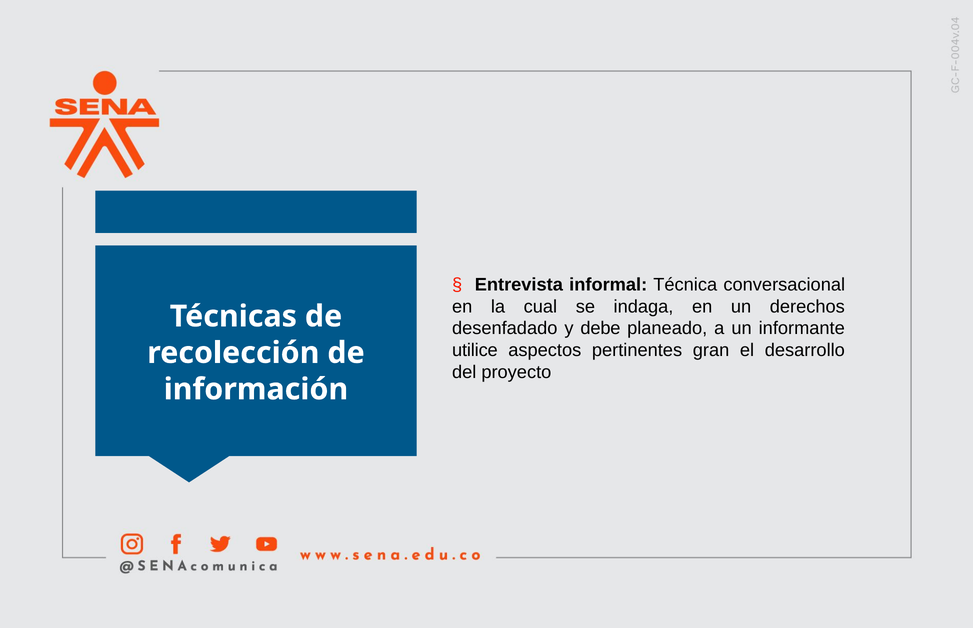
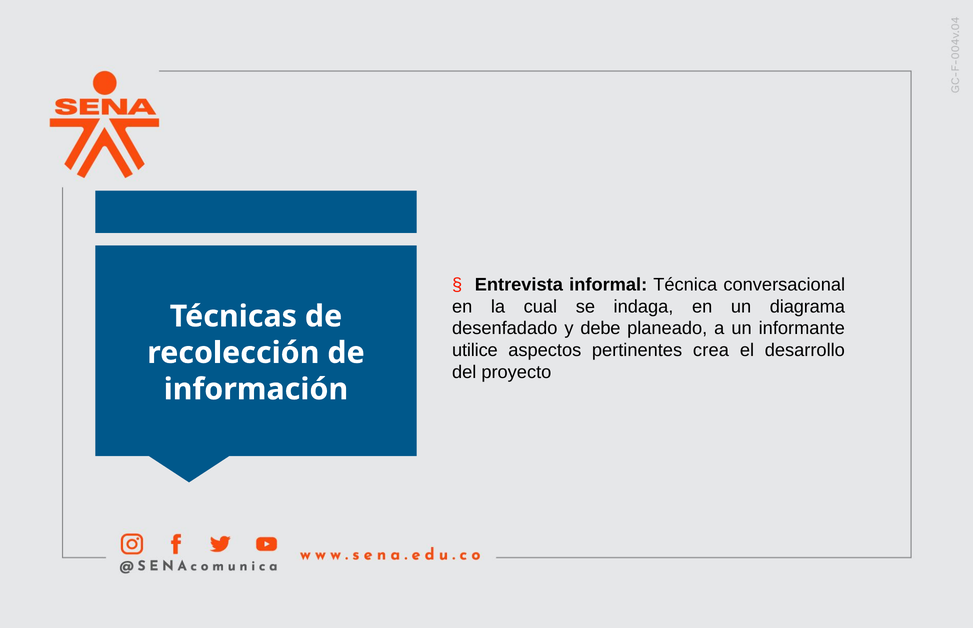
derechos: derechos -> diagrama
gran: gran -> crea
